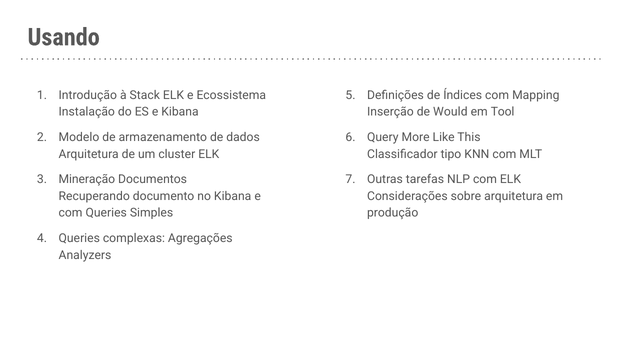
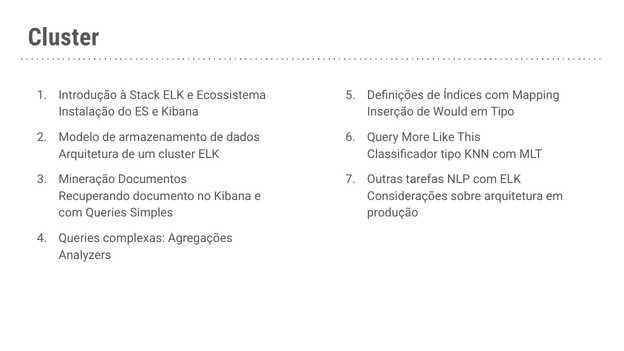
Usando at (64, 37): Usando -> Cluster
em Tool: Tool -> Tipo
